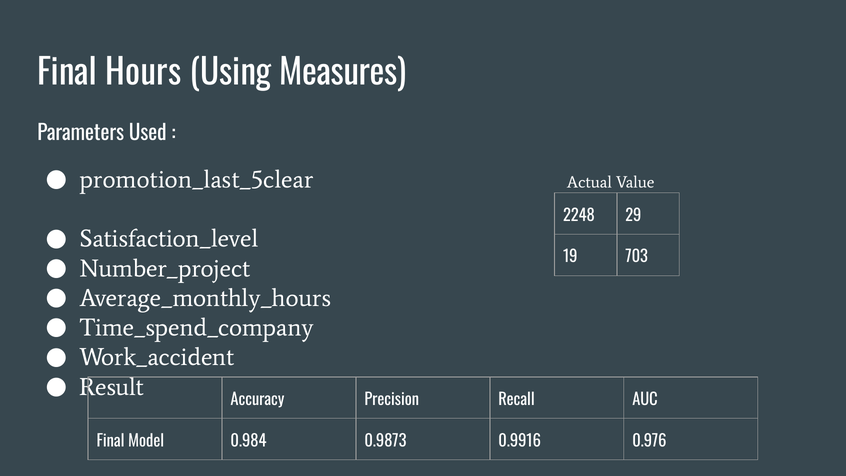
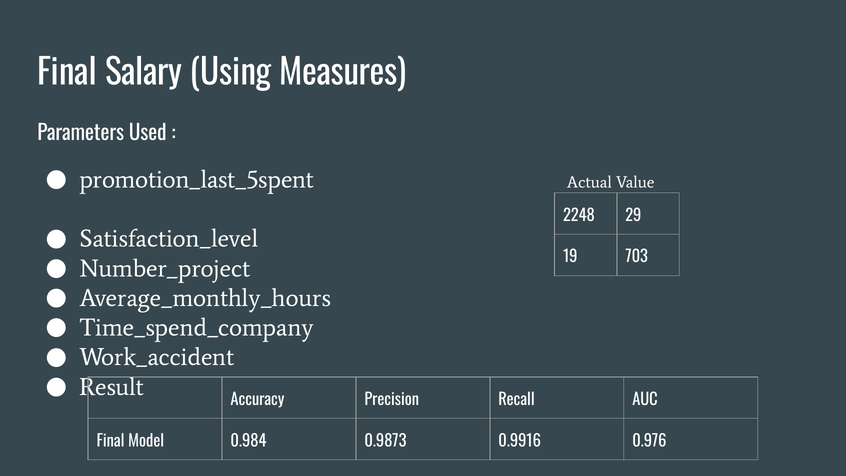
Hours: Hours -> Salary
promotion_last_5clear: promotion_last_5clear -> promotion_last_5spent
